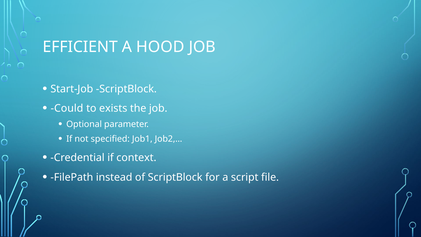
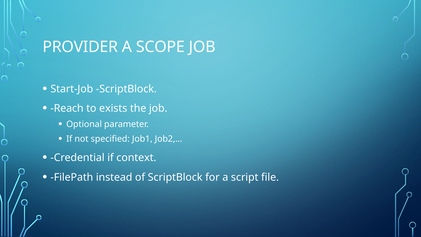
EFFICIENT: EFFICIENT -> PROVIDER
HOOD: HOOD -> SCOPE
Could: Could -> Reach
